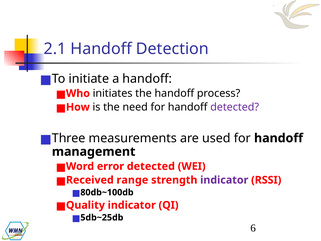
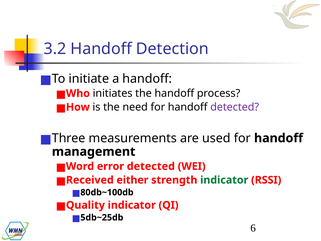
2.1: 2.1 -> 3.2
range: range -> either
indicator at (224, 180) colour: purple -> green
